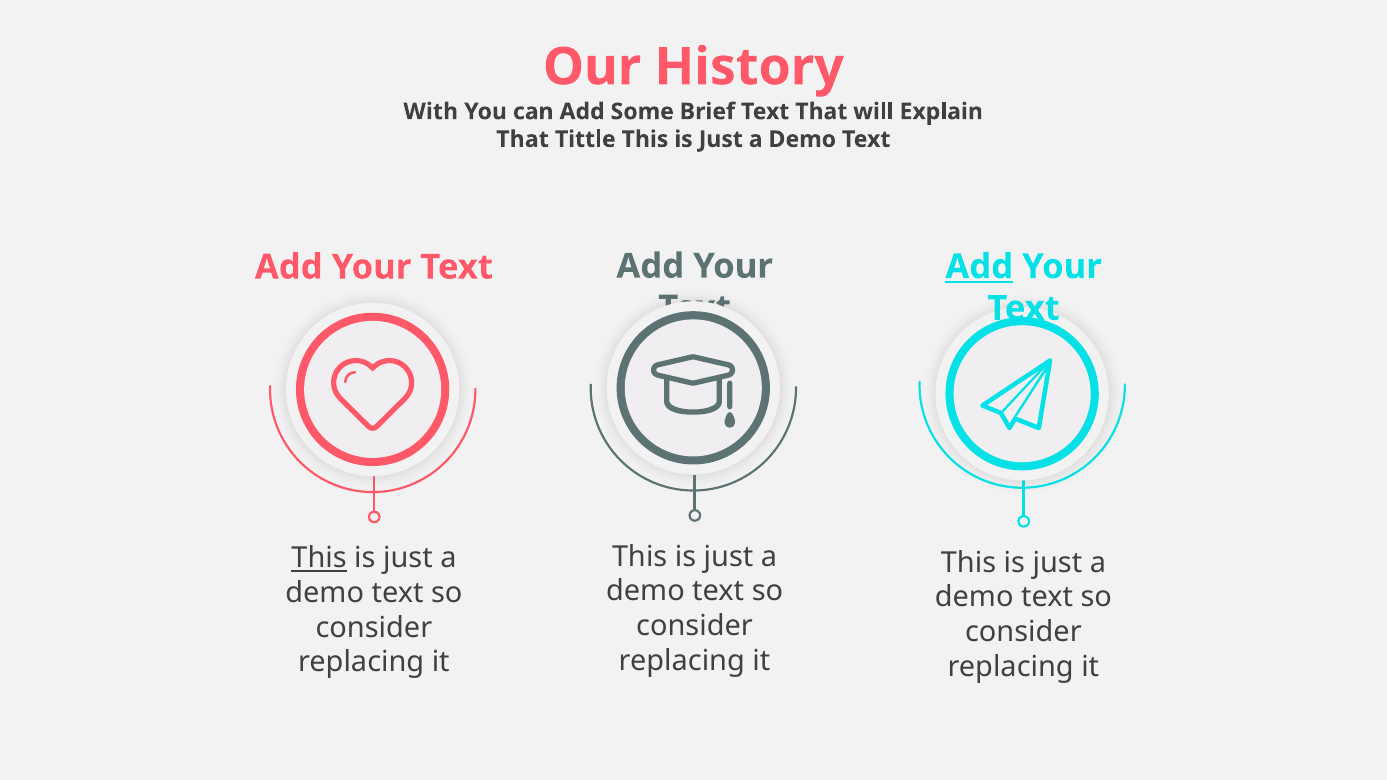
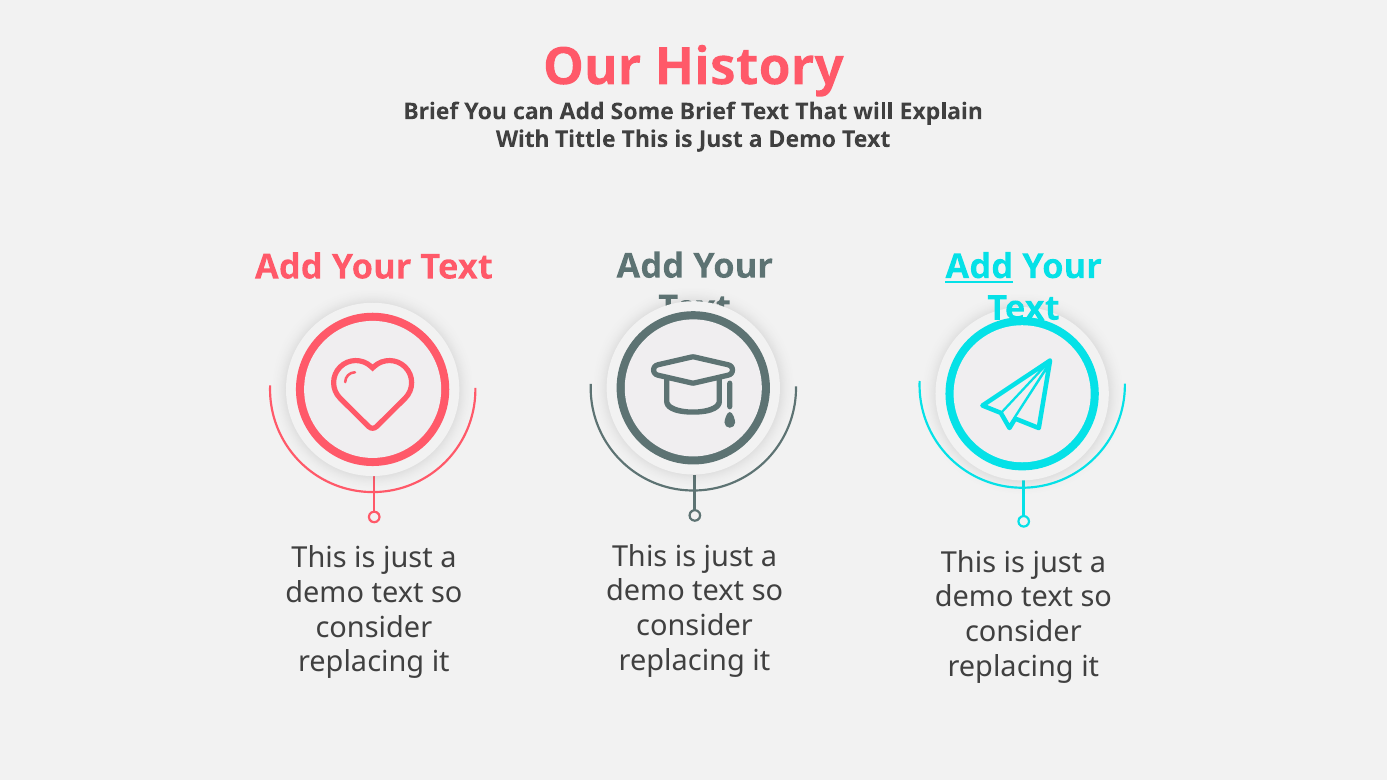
With at (431, 112): With -> Brief
That at (522, 139): That -> With
This at (319, 558) underline: present -> none
